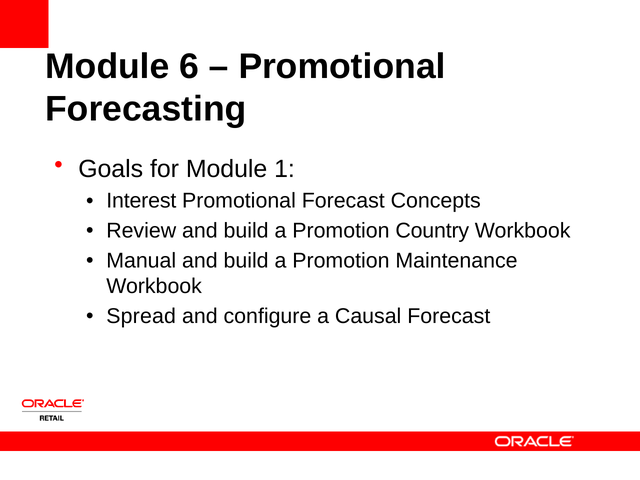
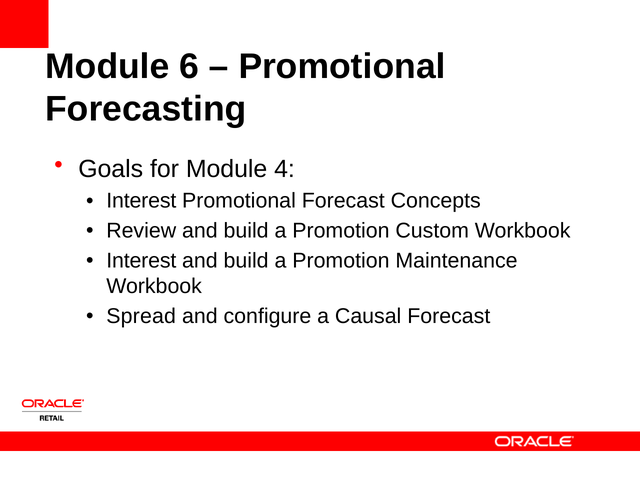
1: 1 -> 4
Country: Country -> Custom
Manual at (141, 261): Manual -> Interest
